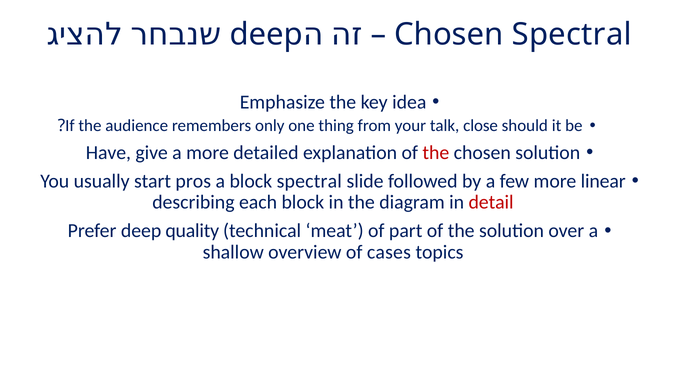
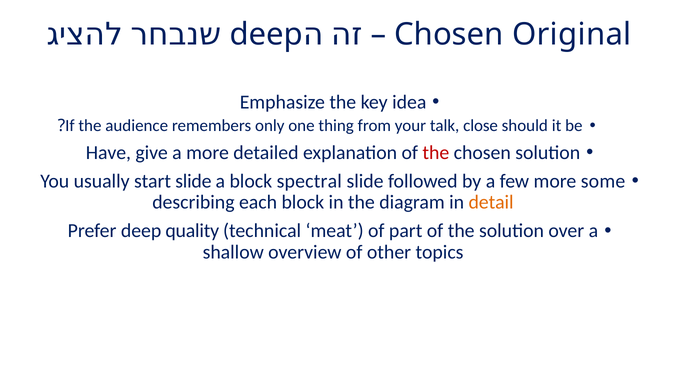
Chosen Spectral: Spectral -> Original
start pros: pros -> slide
linear: linear -> some
detail colour: red -> orange
cases: cases -> other
